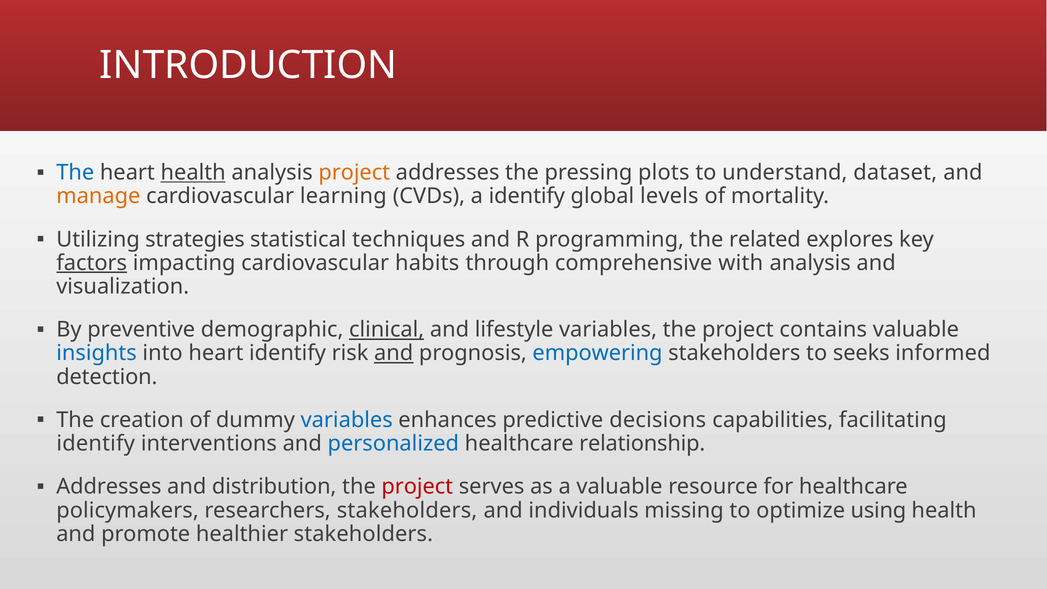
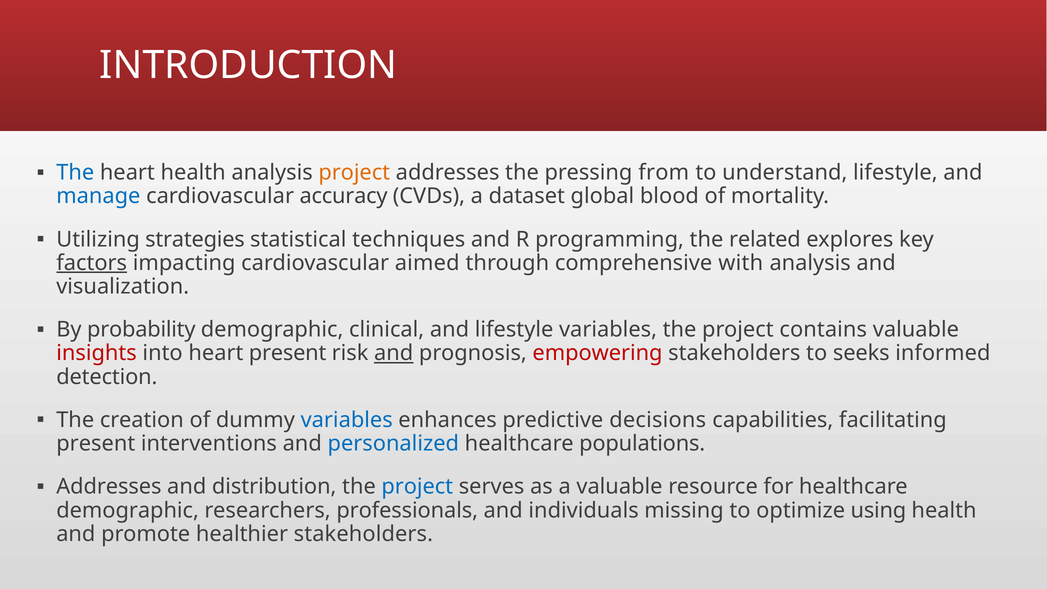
health at (193, 173) underline: present -> none
plots: plots -> from
understand dataset: dataset -> lifestyle
manage colour: orange -> blue
learning: learning -> accuracy
a identify: identify -> dataset
levels: levels -> blood
habits: habits -> aimed
preventive: preventive -> probability
clinical underline: present -> none
insights colour: blue -> red
heart identify: identify -> present
empowering colour: blue -> red
identify at (96, 444): identify -> present
relationship: relationship -> populations
project at (417, 487) colour: red -> blue
policymakers at (128, 510): policymakers -> demographic
researchers stakeholders: stakeholders -> professionals
